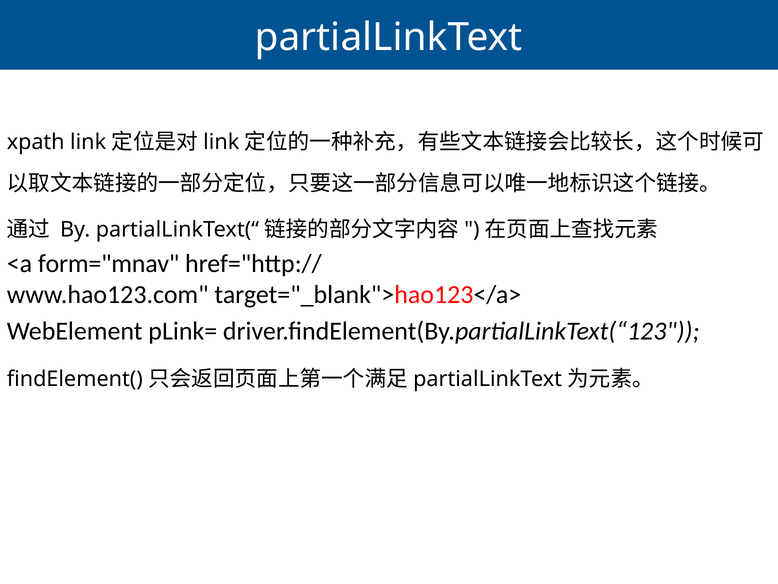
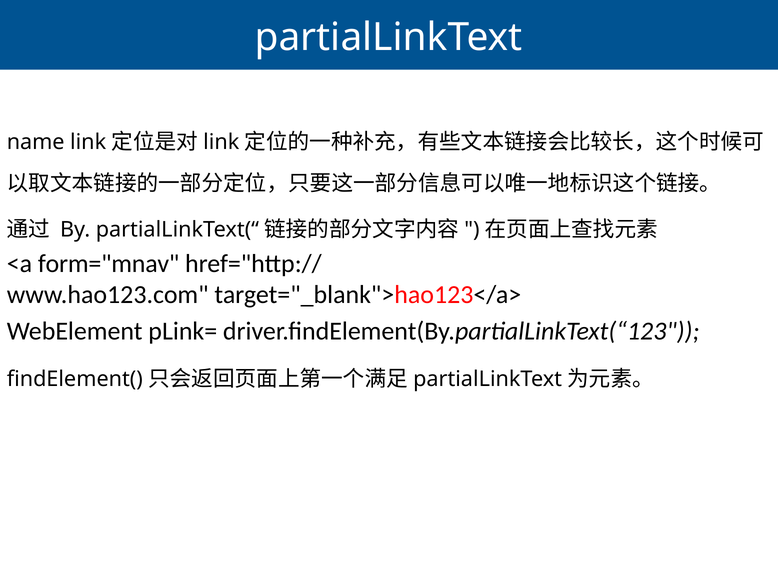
xpath: xpath -> name
